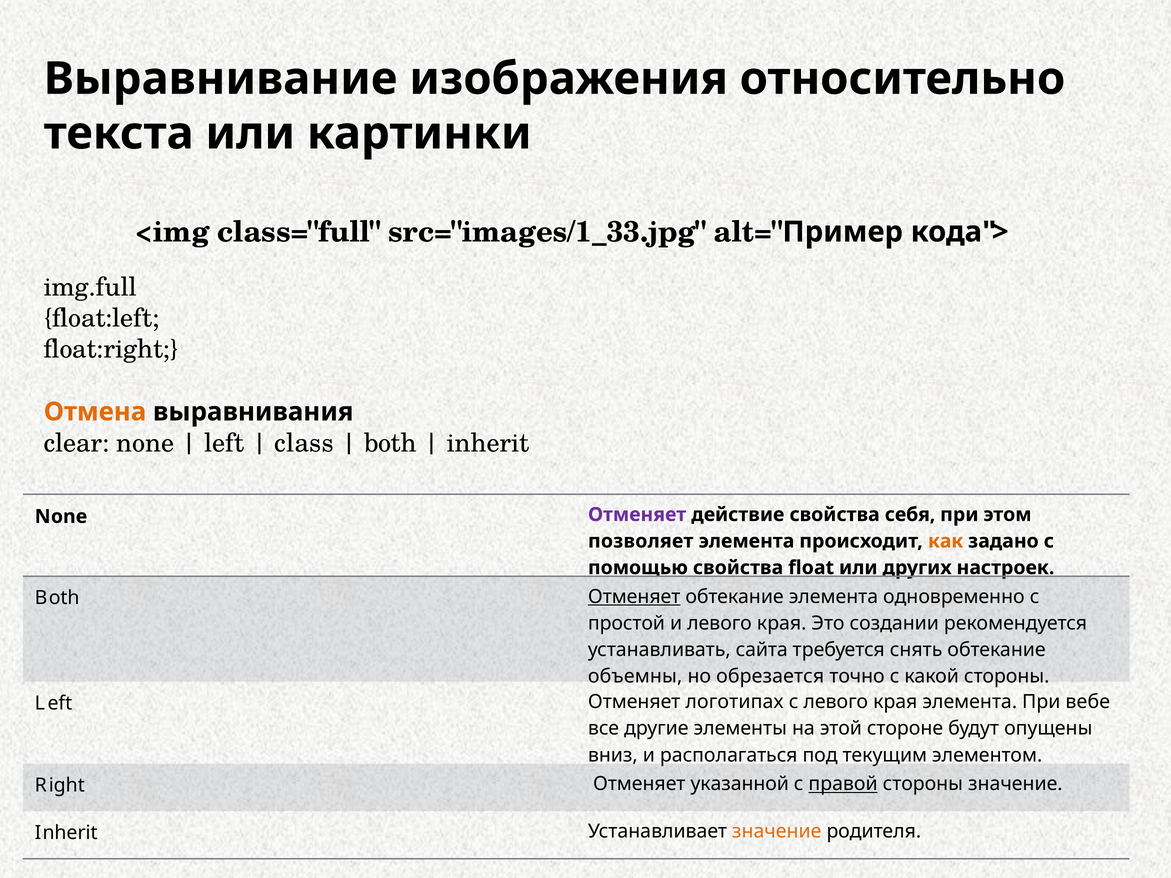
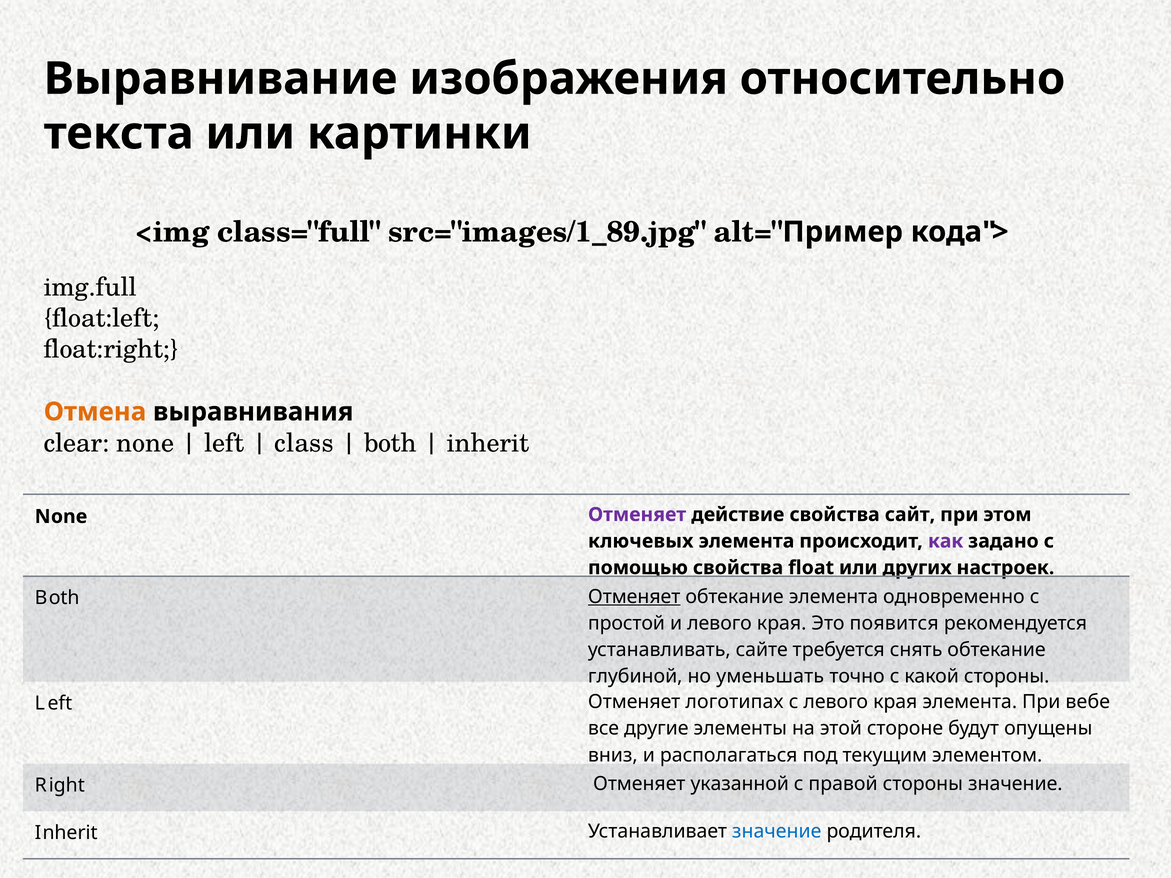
src="images/1_33.jpg: src="images/1_33.jpg -> src="images/1_89.jpg
себя: себя -> сайт
позволяет: позволяет -> ключевых
как colour: orange -> purple
создании: создании -> появится
сайта: сайта -> сайте
объемны: объемны -> глубиной
обрезается: обрезается -> уменьшать
правой underline: present -> none
значение at (777, 832) colour: orange -> blue
